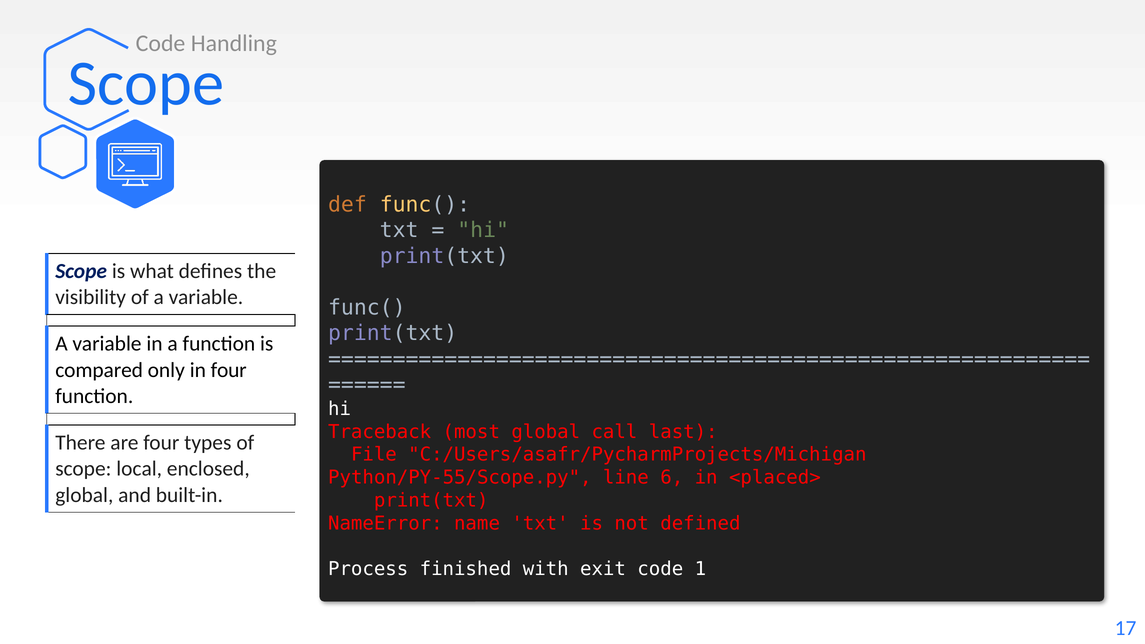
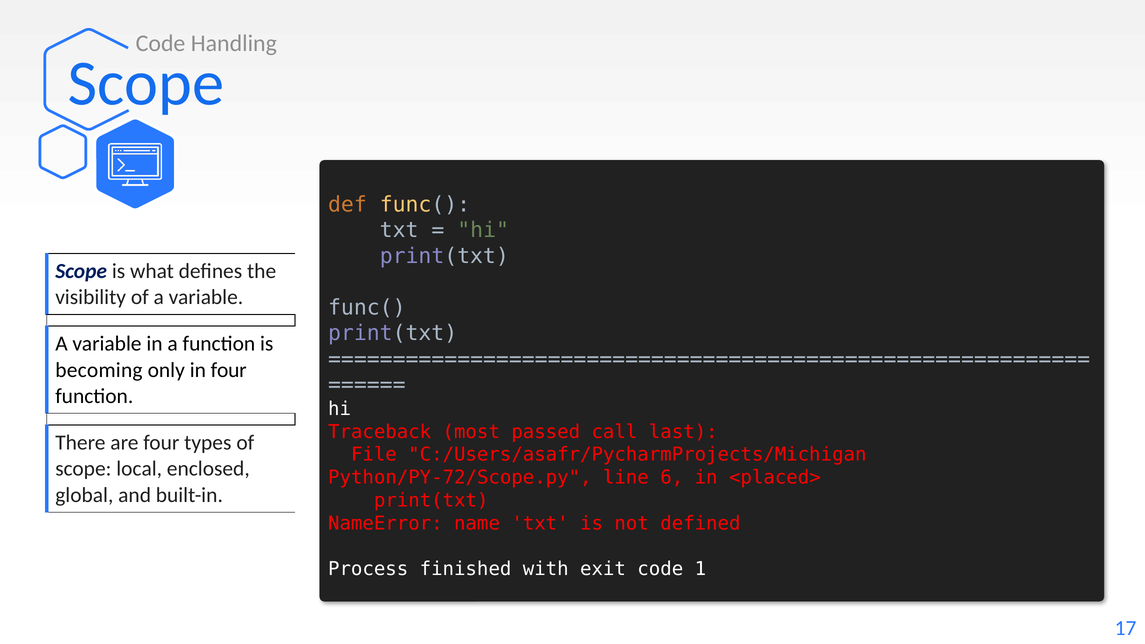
compared: compared -> becoming
most global: global -> passed
Python/PY-55/Scope.py: Python/PY-55/Scope.py -> Python/PY-72/Scope.py
